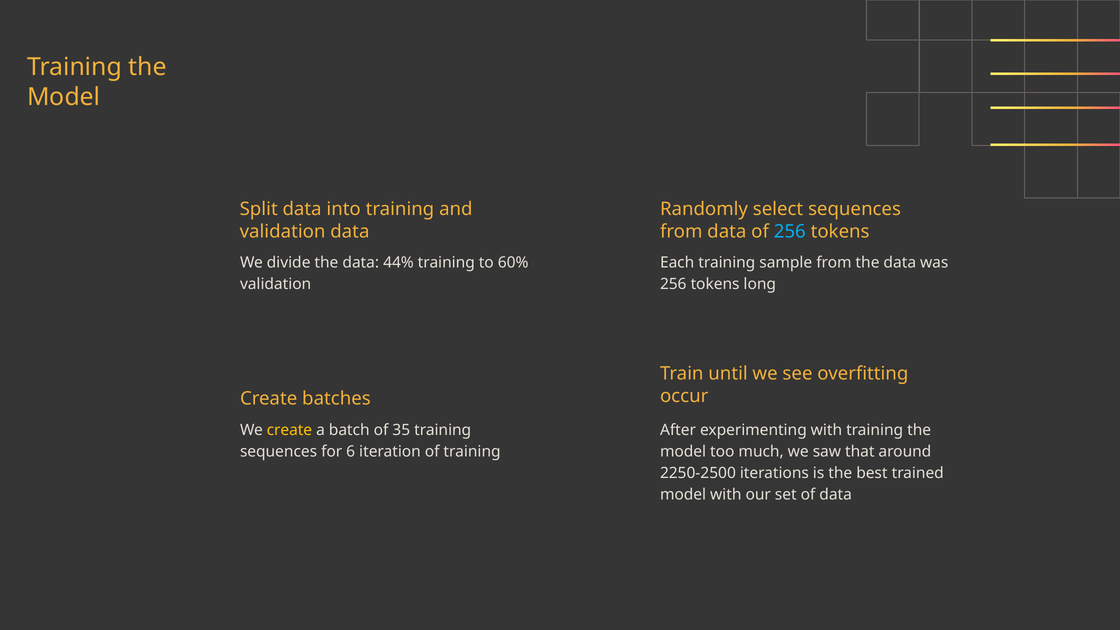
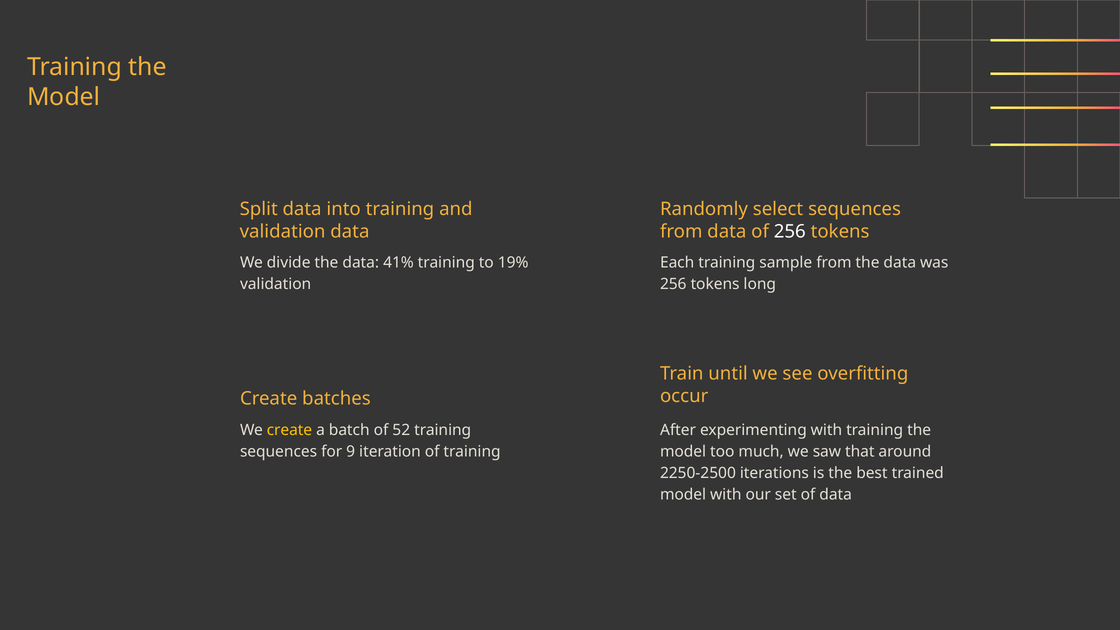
256 at (790, 231) colour: light blue -> white
44%: 44% -> 41%
60%: 60% -> 19%
35: 35 -> 52
6: 6 -> 9
